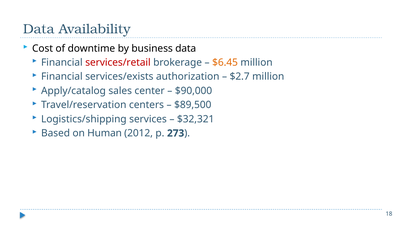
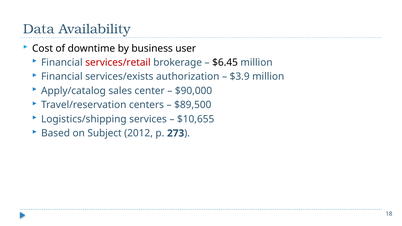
business data: data -> user
$6.45 colour: orange -> black
$2.7: $2.7 -> $3.9
$32,321: $32,321 -> $10,655
Human: Human -> Subject
